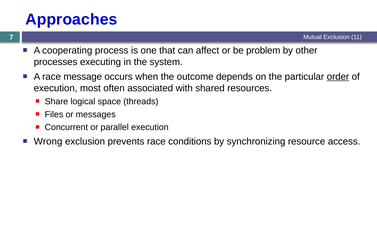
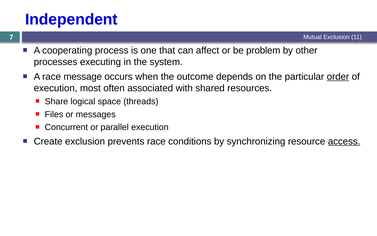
Approaches: Approaches -> Independent
Wrong: Wrong -> Create
access underline: none -> present
